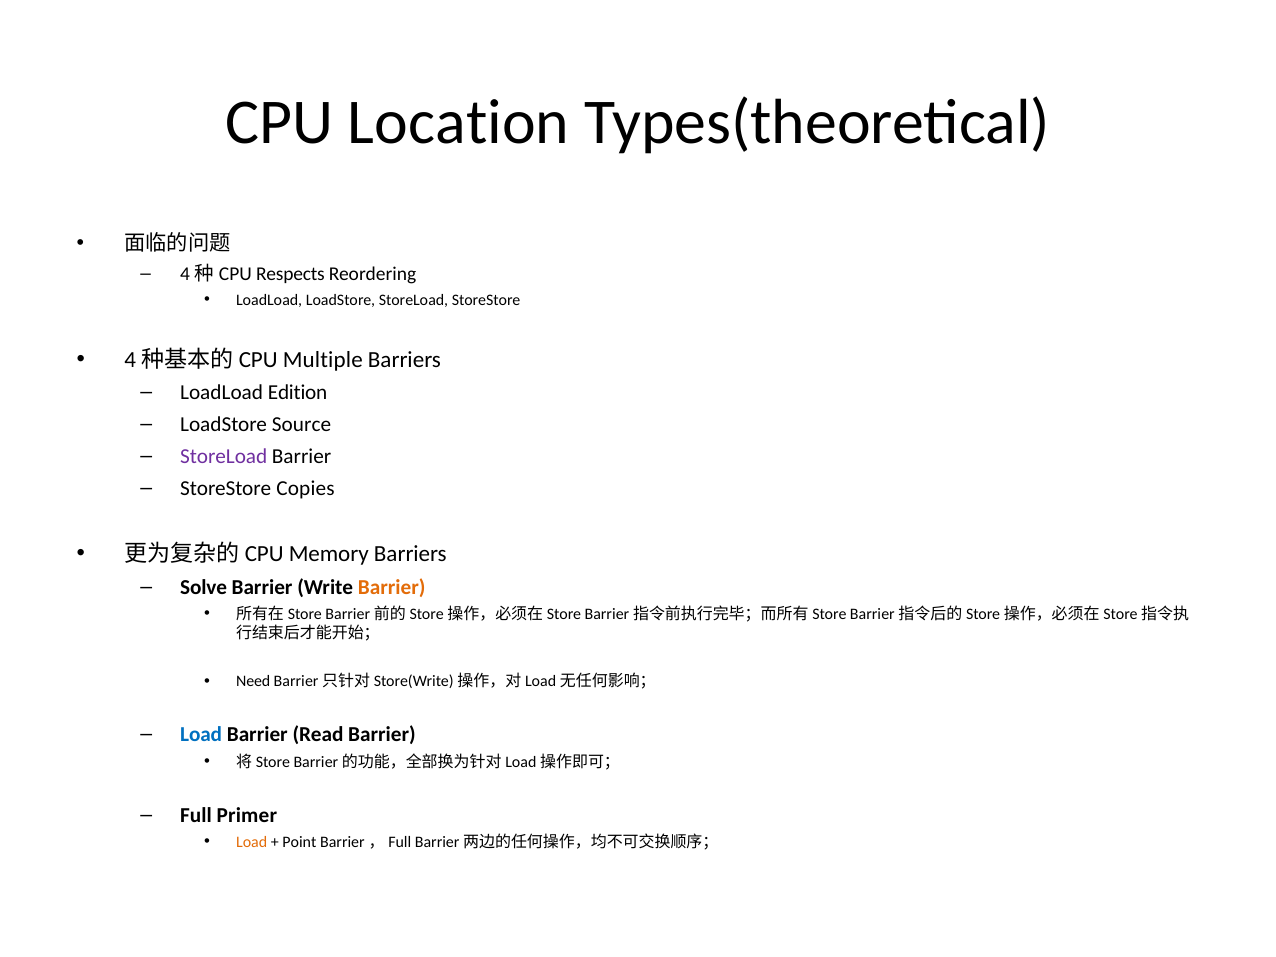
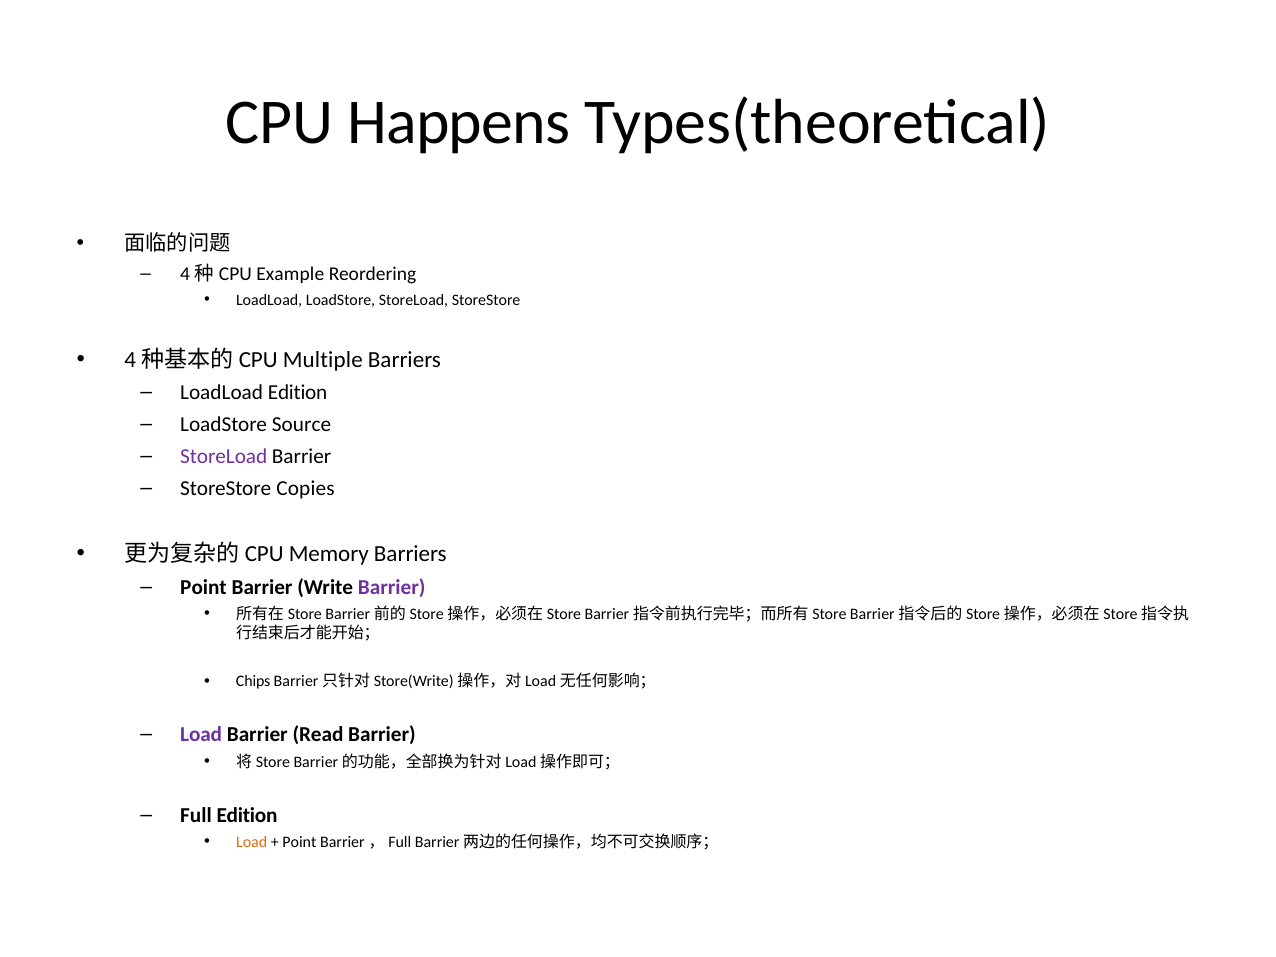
Location: Location -> Happens
Respects: Respects -> Example
Solve at (204, 587): Solve -> Point
Barrier at (392, 587) colour: orange -> purple
Need: Need -> Chips
Load at (201, 735) colour: blue -> purple
Full Primer: Primer -> Edition
